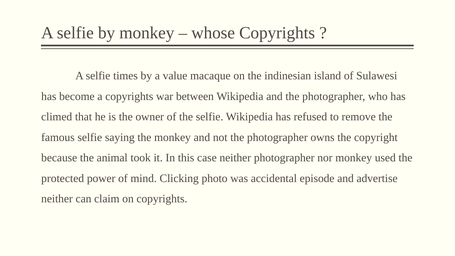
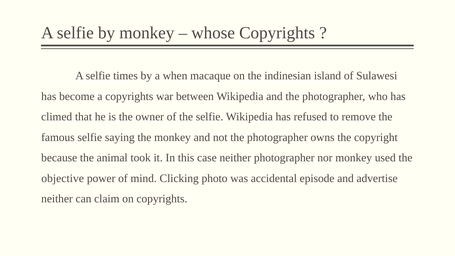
value: value -> when
protected: protected -> objective
